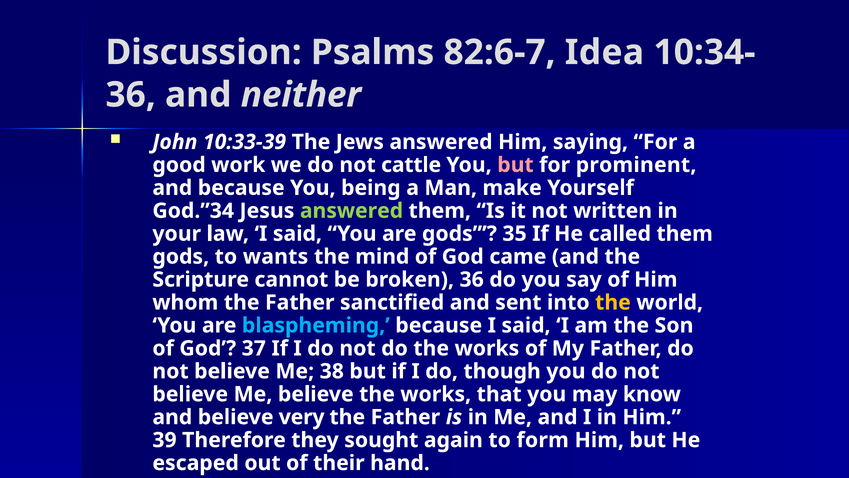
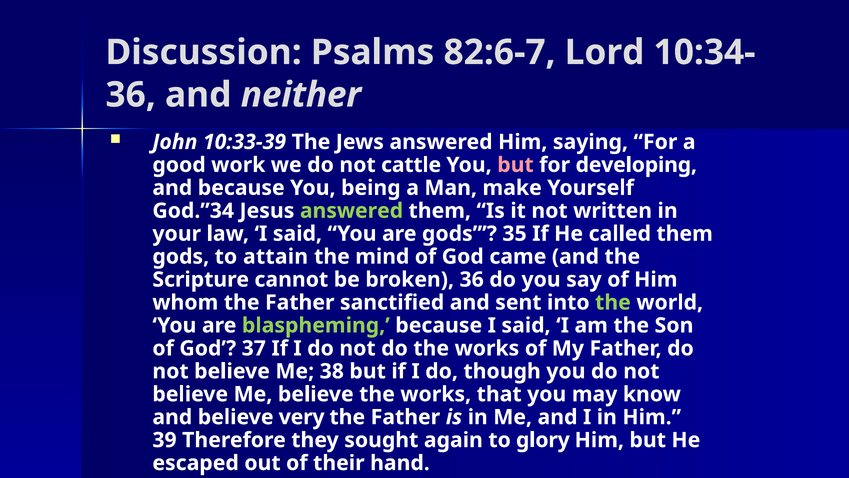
Idea: Idea -> Lord
prominent: prominent -> developing
wants: wants -> attain
the at (613, 302) colour: yellow -> light green
blaspheming colour: light blue -> light green
form: form -> glory
